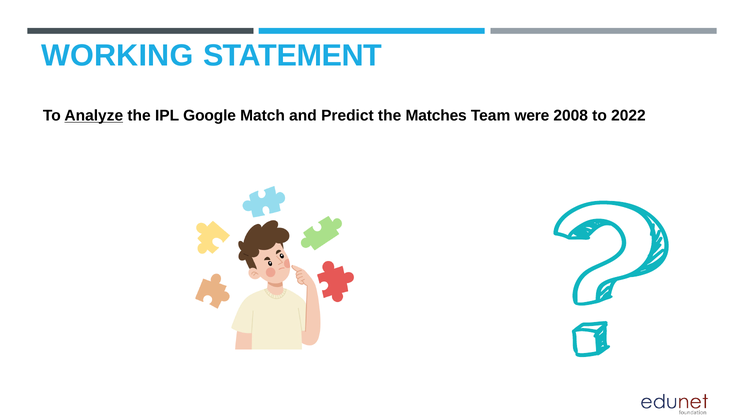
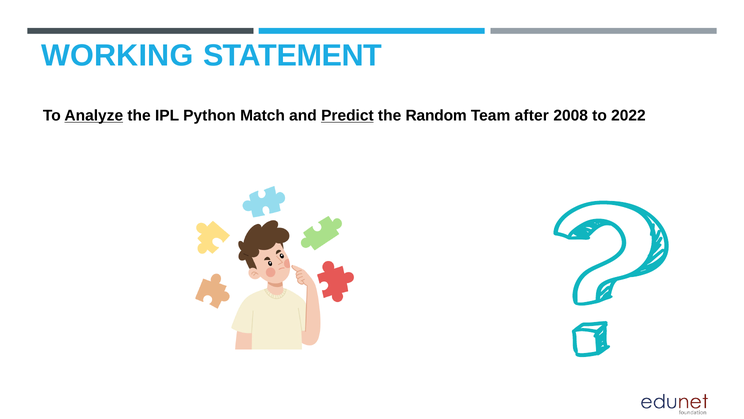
Google: Google -> Python
Predict underline: none -> present
Matches: Matches -> Random
were: were -> after
